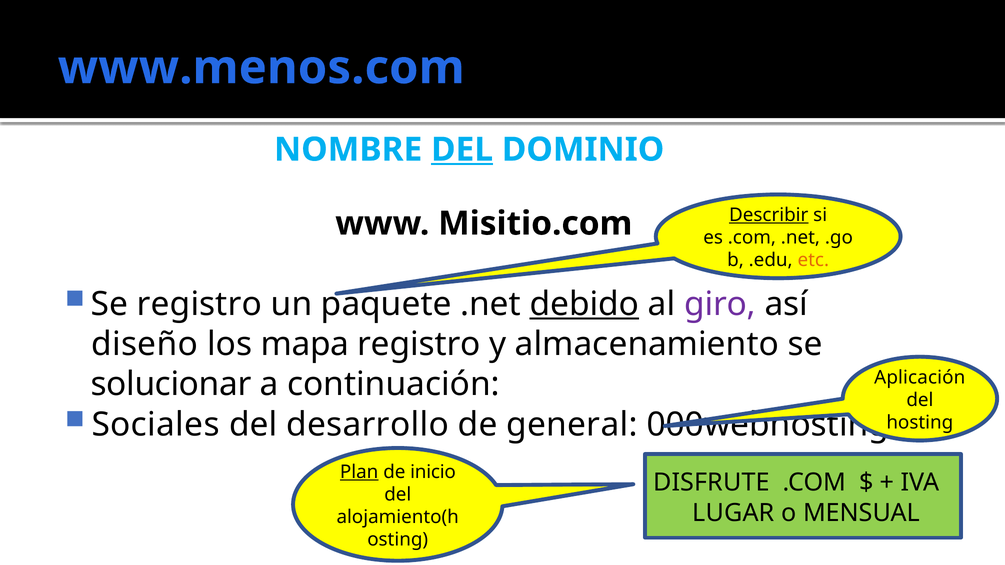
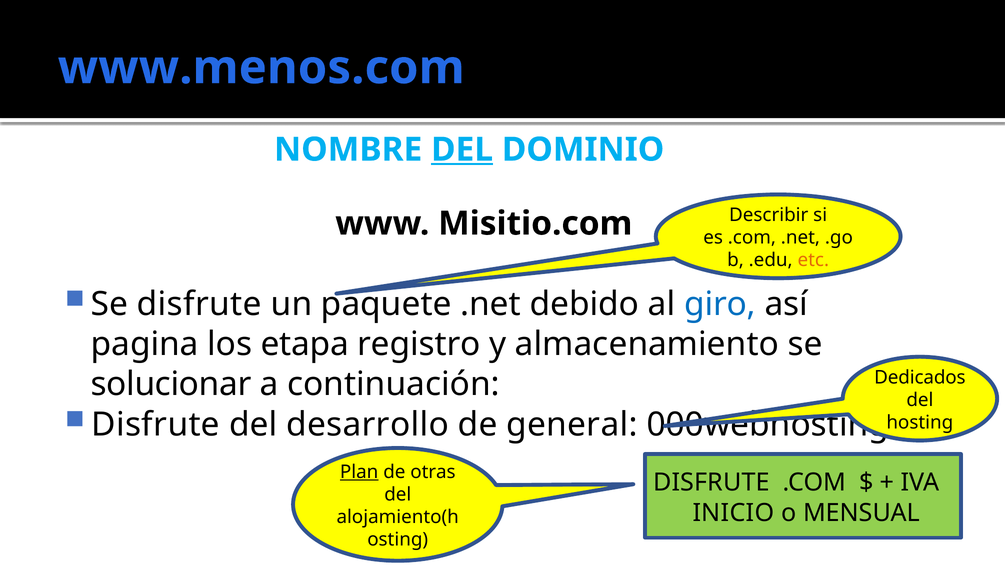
Describir underline: present -> none
Se registro: registro -> disfrute
debido underline: present -> none
giro colour: purple -> blue
diseño: diseño -> pagina
mapa: mapa -> etapa
Aplicación: Aplicación -> Dedicados
Sociales at (156, 425): Sociales -> Disfrute
inicio: inicio -> otras
LUGAR: LUGAR -> INICIO
